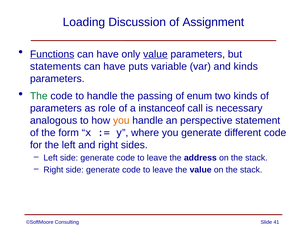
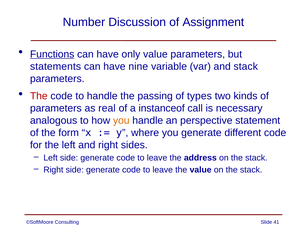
Loading: Loading -> Number
value at (155, 54) underline: present -> none
puts: puts -> nine
and kinds: kinds -> stack
The at (39, 96) colour: green -> red
enum: enum -> types
role: role -> real
